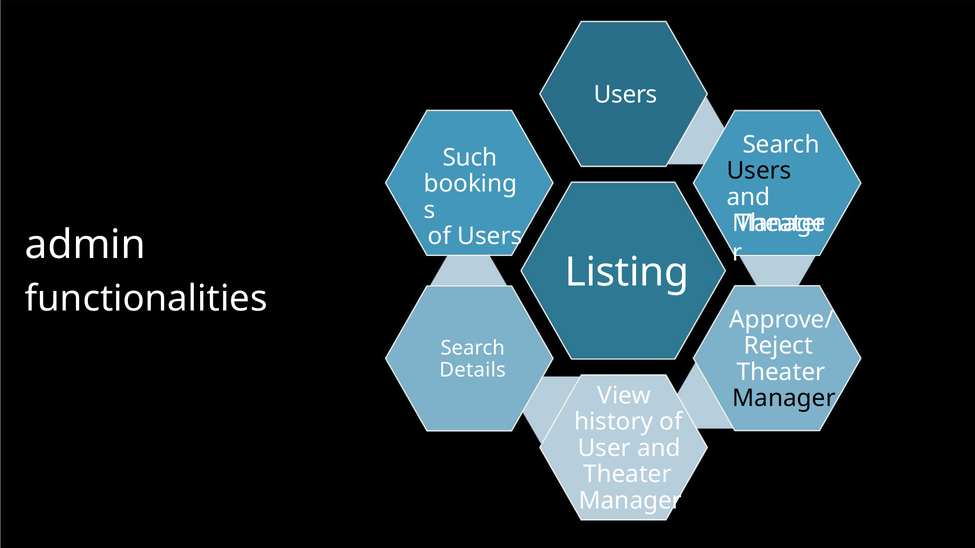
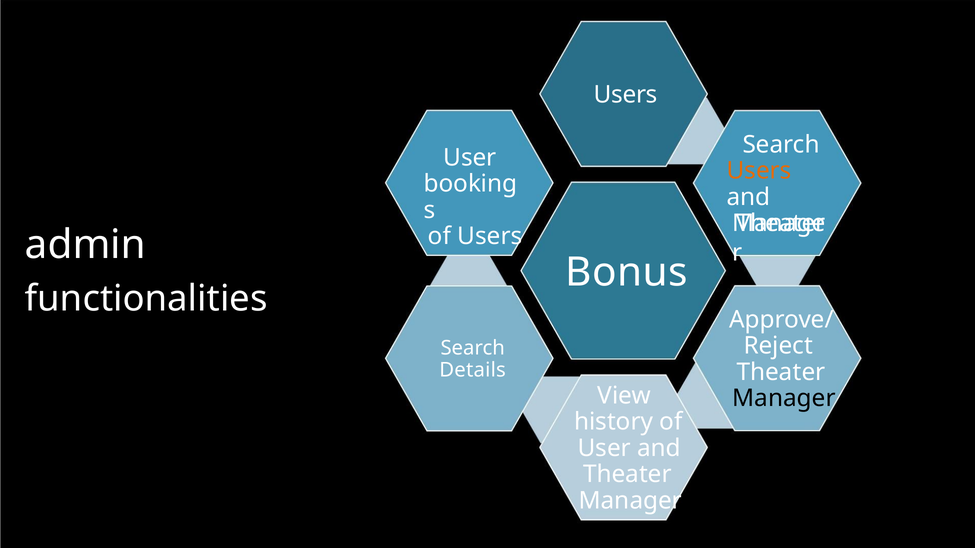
Such at (470, 158): Such -> User
Users at (759, 171) colour: black -> orange
Listing: Listing -> Bonus
